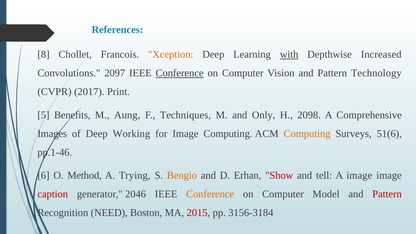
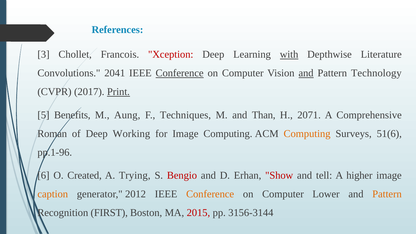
8: 8 -> 3
Xception colour: orange -> red
Increased: Increased -> Literature
2097: 2097 -> 2041
and at (306, 73) underline: none -> present
Print underline: none -> present
Only: Only -> Than
2098: 2098 -> 2071
Images: Images -> Roman
pp.1-46: pp.1-46 -> pp.1-96
Method: Method -> Created
Bengio colour: orange -> red
A image: image -> higher
caption colour: red -> orange
2046: 2046 -> 2012
Model: Model -> Lower
Pattern at (387, 194) colour: red -> orange
NEED: NEED -> FIRST
3156-3184: 3156-3184 -> 3156-3144
